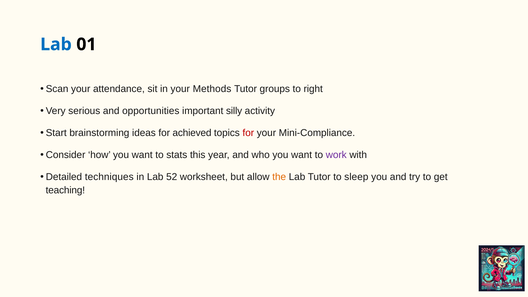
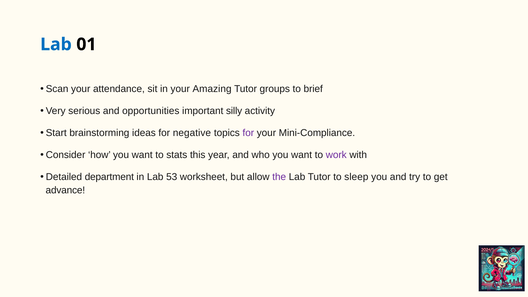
Methods: Methods -> Amazing
right: right -> brief
achieved: achieved -> negative
for at (248, 133) colour: red -> purple
techniques: techniques -> department
52: 52 -> 53
the colour: orange -> purple
teaching: teaching -> advance
